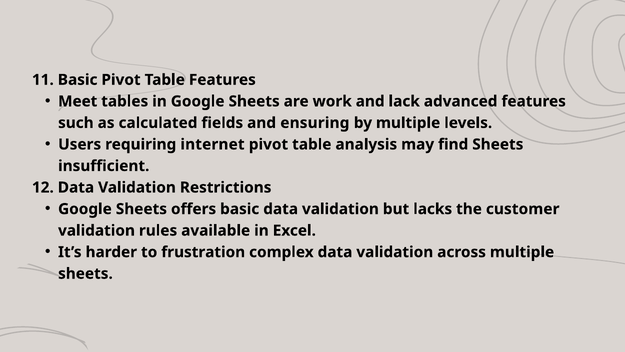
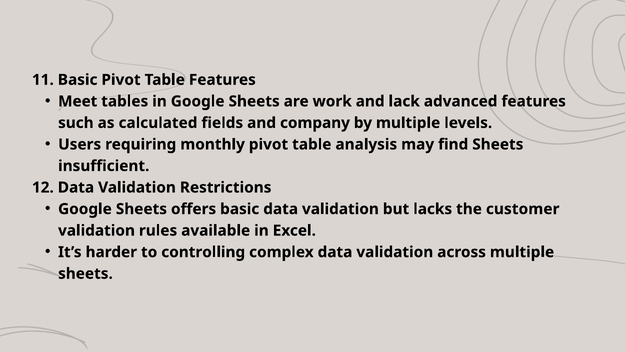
ensuring: ensuring -> company
internet: internet -> monthly
frustration: frustration -> controlling
